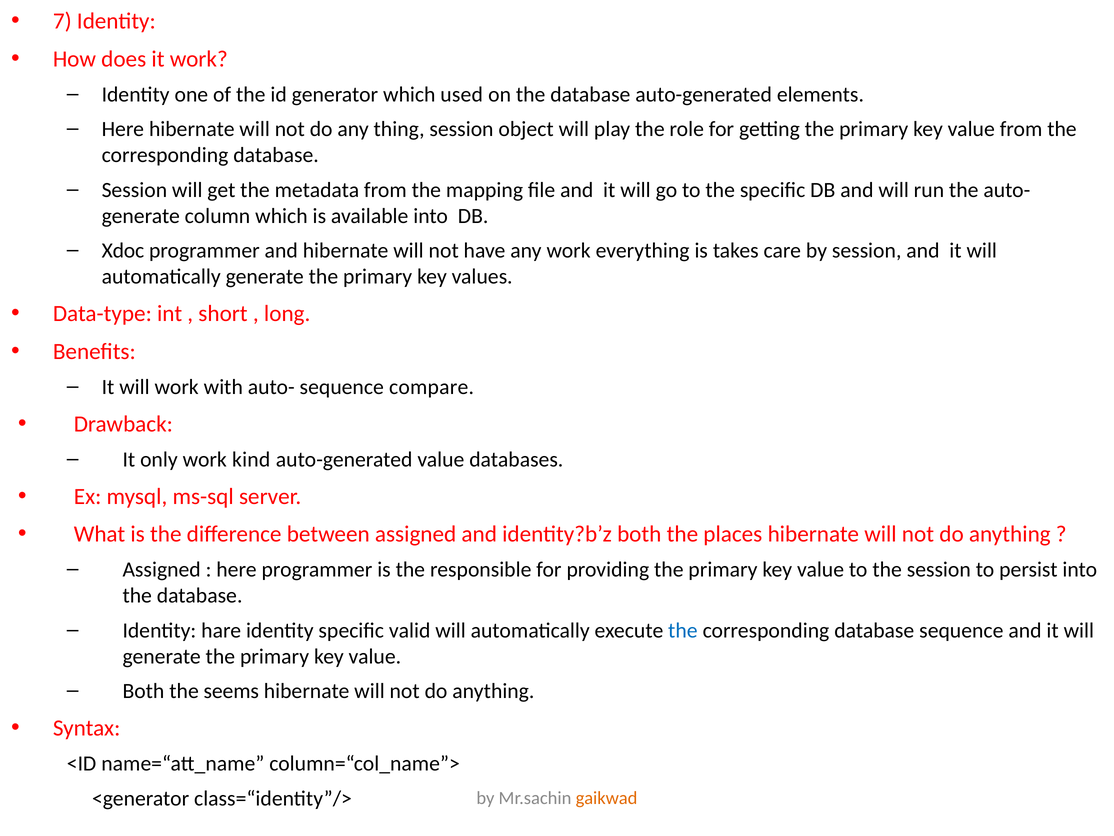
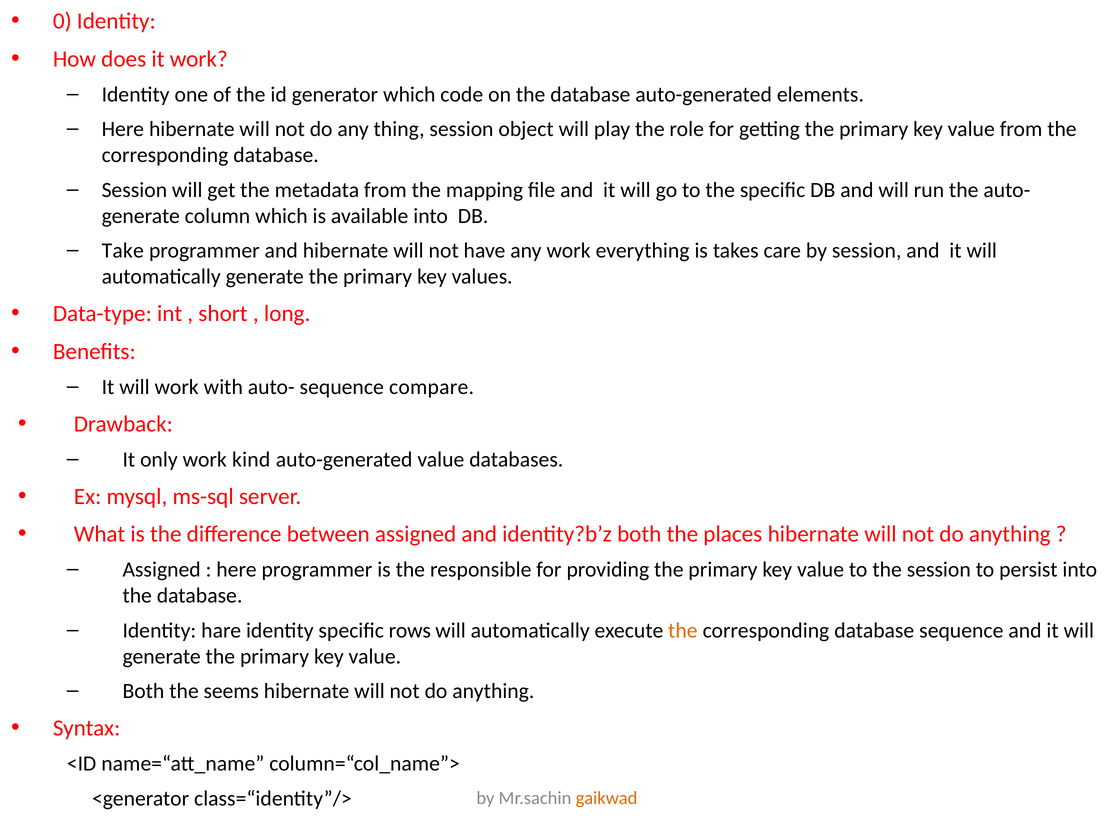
7: 7 -> 0
used: used -> code
Xdoc: Xdoc -> Take
valid: valid -> rows
the at (683, 630) colour: blue -> orange
